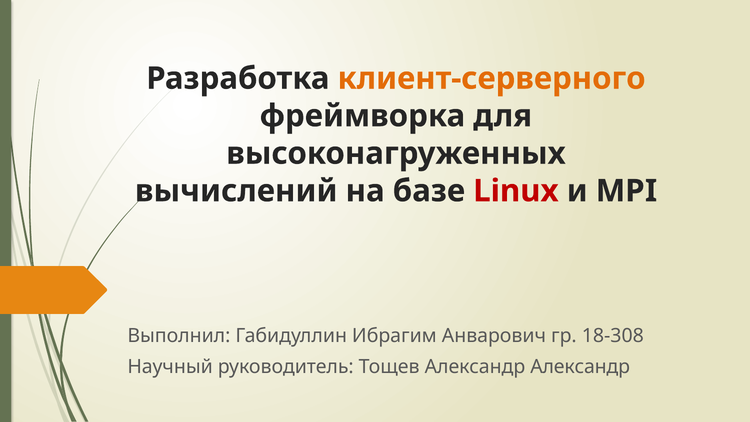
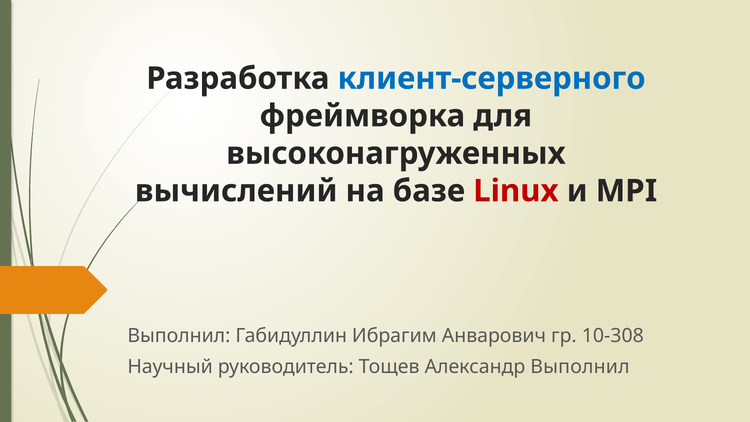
клиент-серверного colour: orange -> blue
18-308: 18-308 -> 10-308
Александр Александр: Александр -> Выполнил
